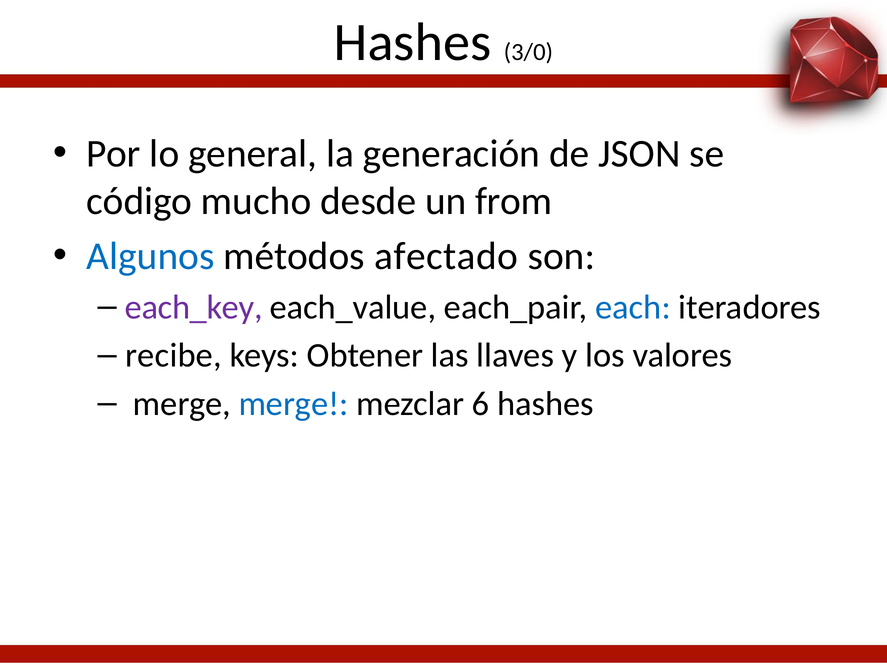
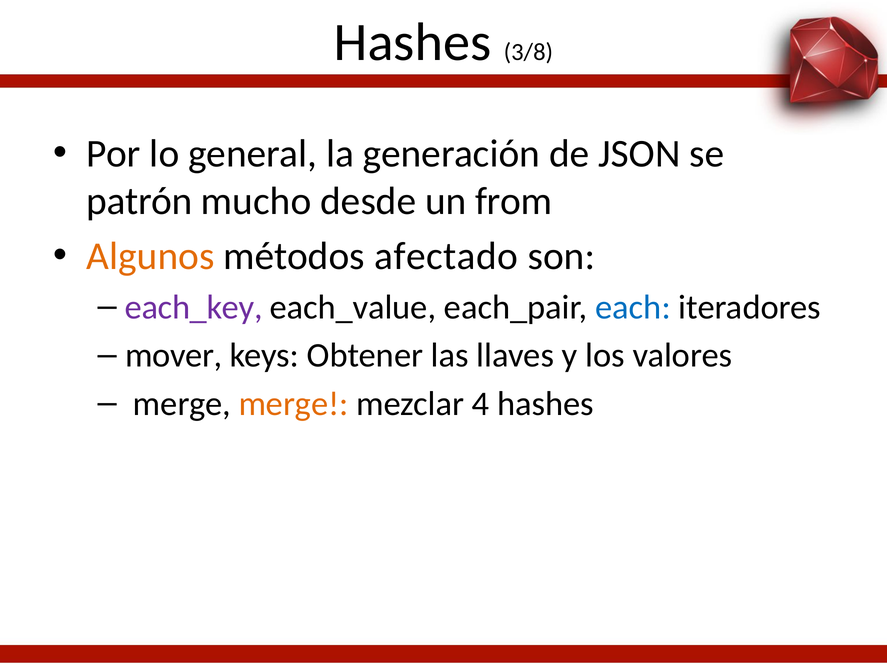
3/0: 3/0 -> 3/8
código: código -> patrón
Algunos colour: blue -> orange
recibe: recibe -> mover
merge at (293, 404) colour: blue -> orange
6: 6 -> 4
